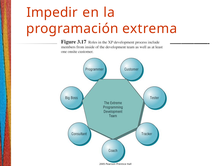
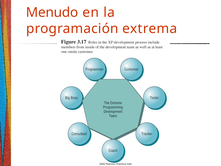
Impedir: Impedir -> Menudo
